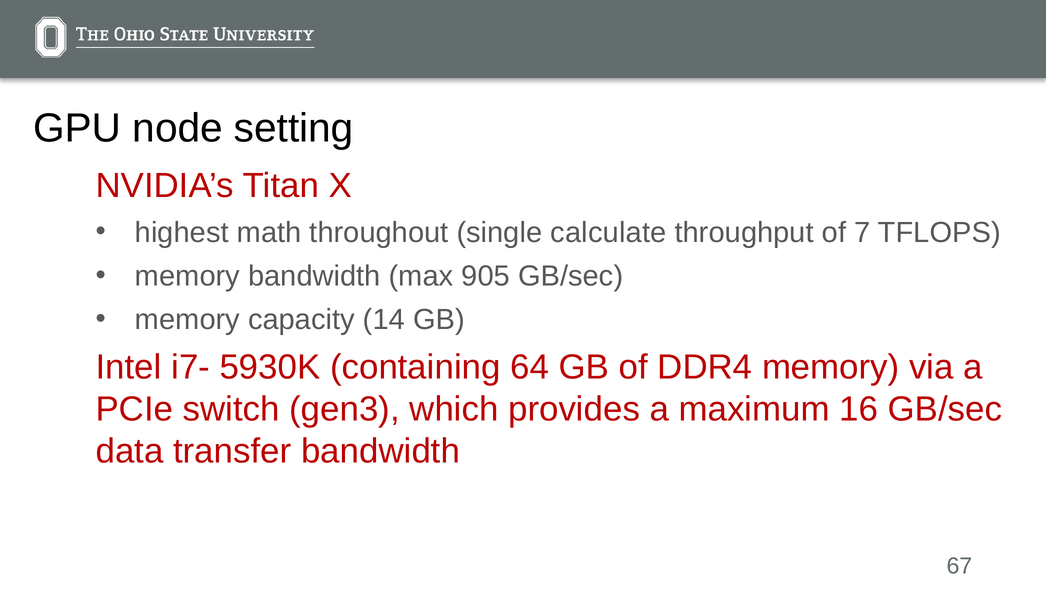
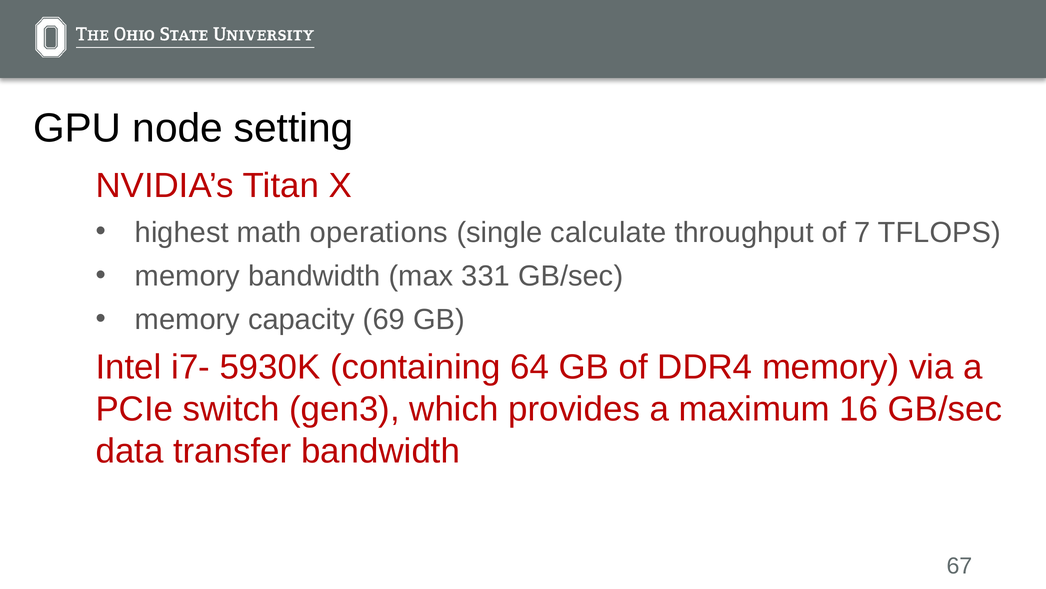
throughout: throughout -> operations
905: 905 -> 331
14: 14 -> 69
